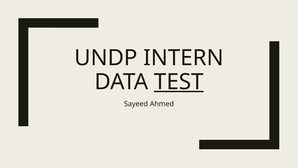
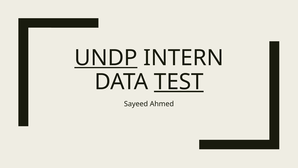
UNDP underline: none -> present
